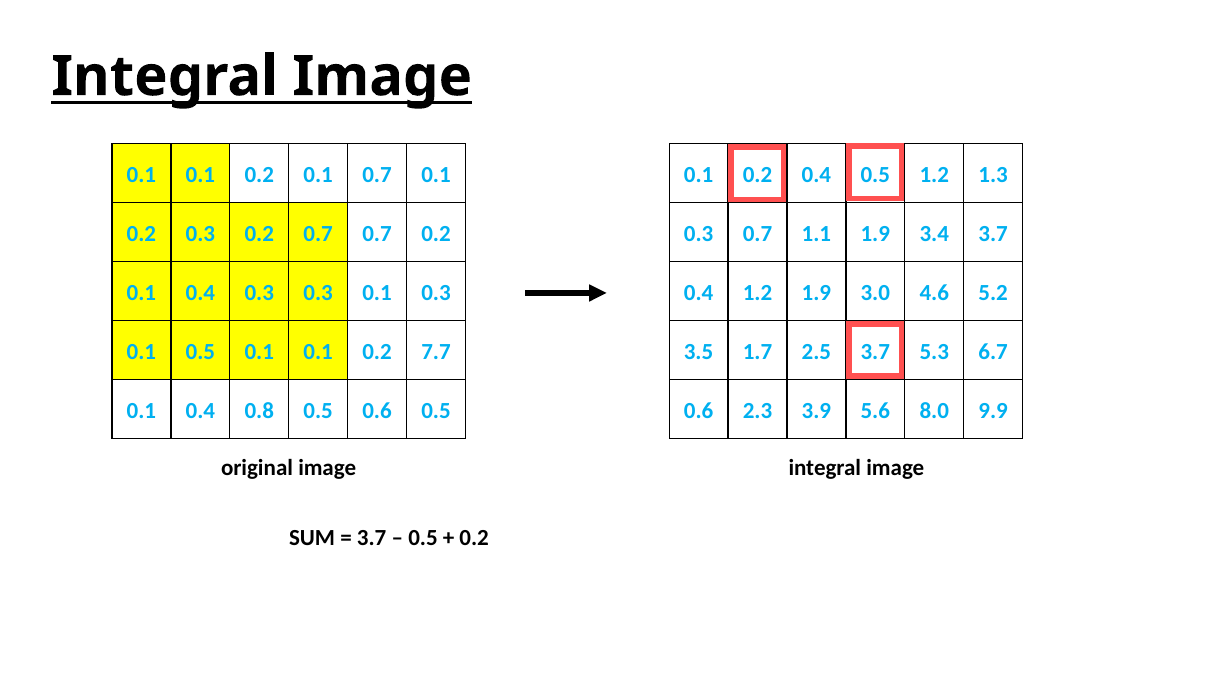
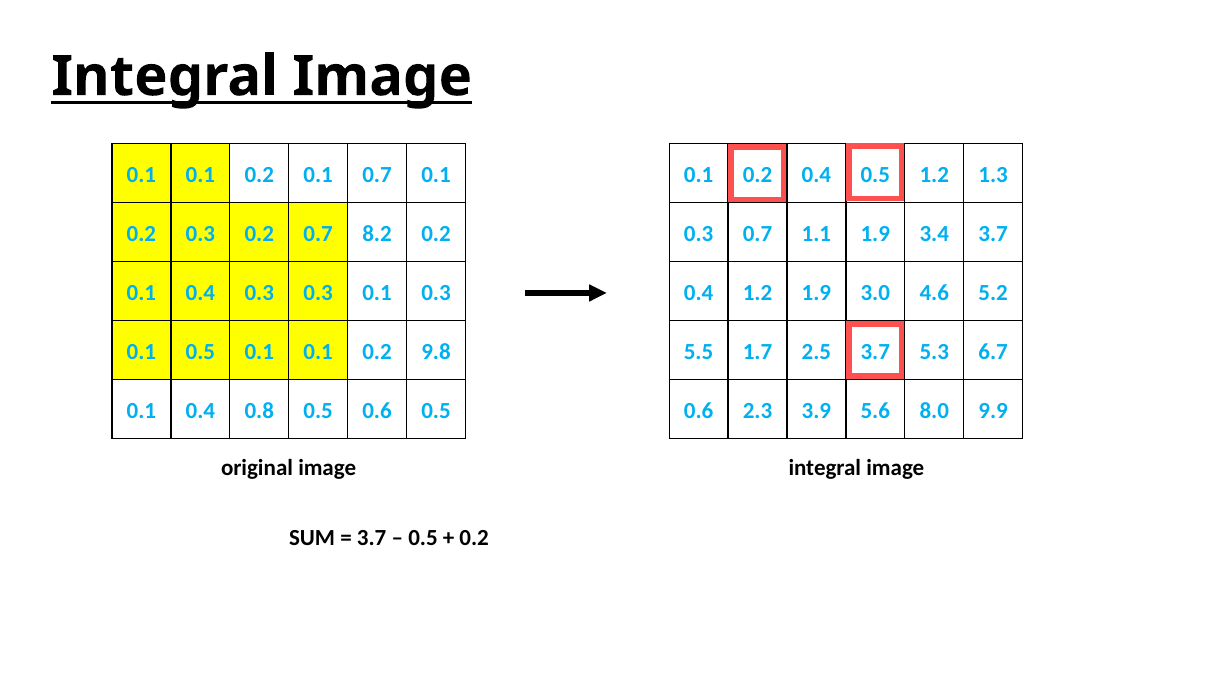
0.7 at (377, 234): 0.7 -> 8.2
7.7: 7.7 -> 9.8
3.5: 3.5 -> 5.5
